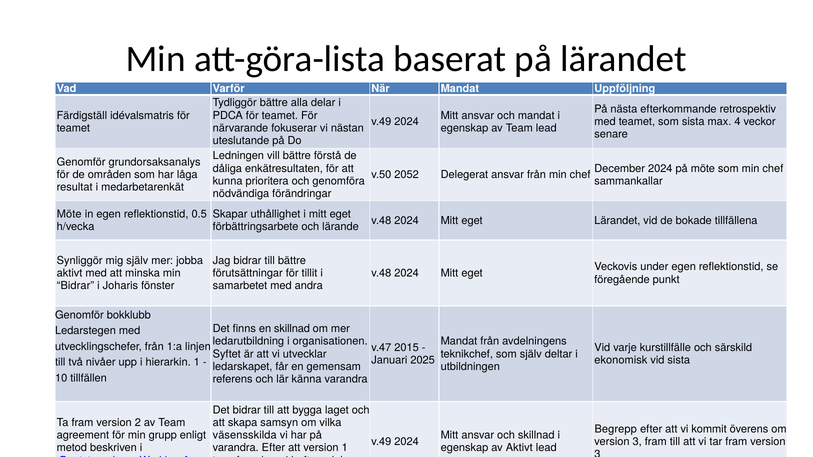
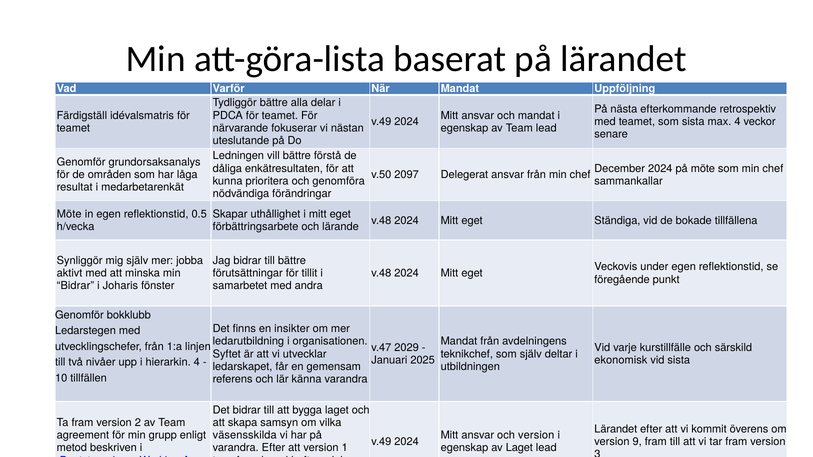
2052: 2052 -> 2097
eget Lärandet: Lärandet -> Ständiga
en skillnad: skillnad -> insikter
2015: 2015 -> 2029
hierarkin 1: 1 -> 4
Begrepp at (616, 429): Begrepp -> Lärandet
och skillnad: skillnad -> version
3 at (637, 442): 3 -> 9
av Aktivt: Aktivt -> Laget
